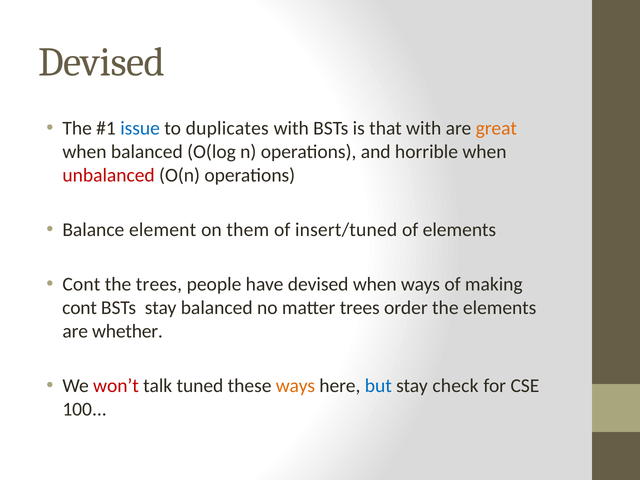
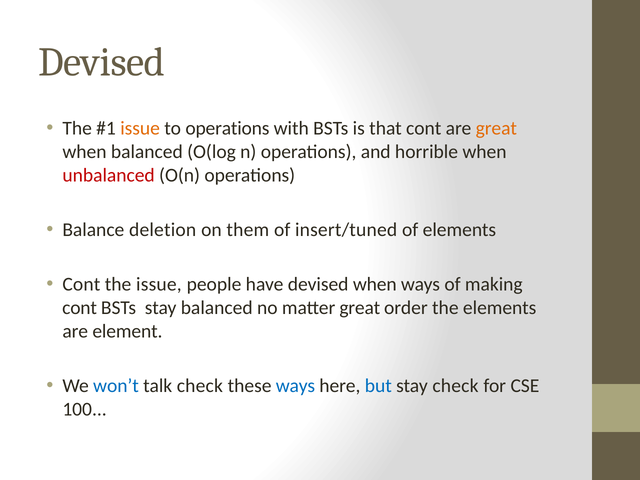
issue at (140, 128) colour: blue -> orange
to duplicates: duplicates -> operations
that with: with -> cont
element: element -> deletion
the trees: trees -> issue
matter trees: trees -> great
whether: whether -> element
won’t colour: red -> blue
talk tuned: tuned -> check
ways at (295, 386) colour: orange -> blue
